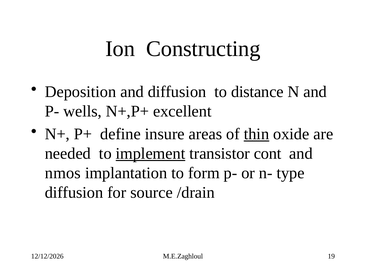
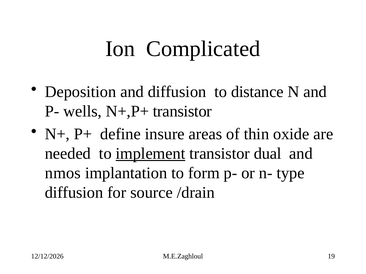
Constructing: Constructing -> Complicated
N+,P+ excellent: excellent -> transistor
thin underline: present -> none
cont: cont -> dual
